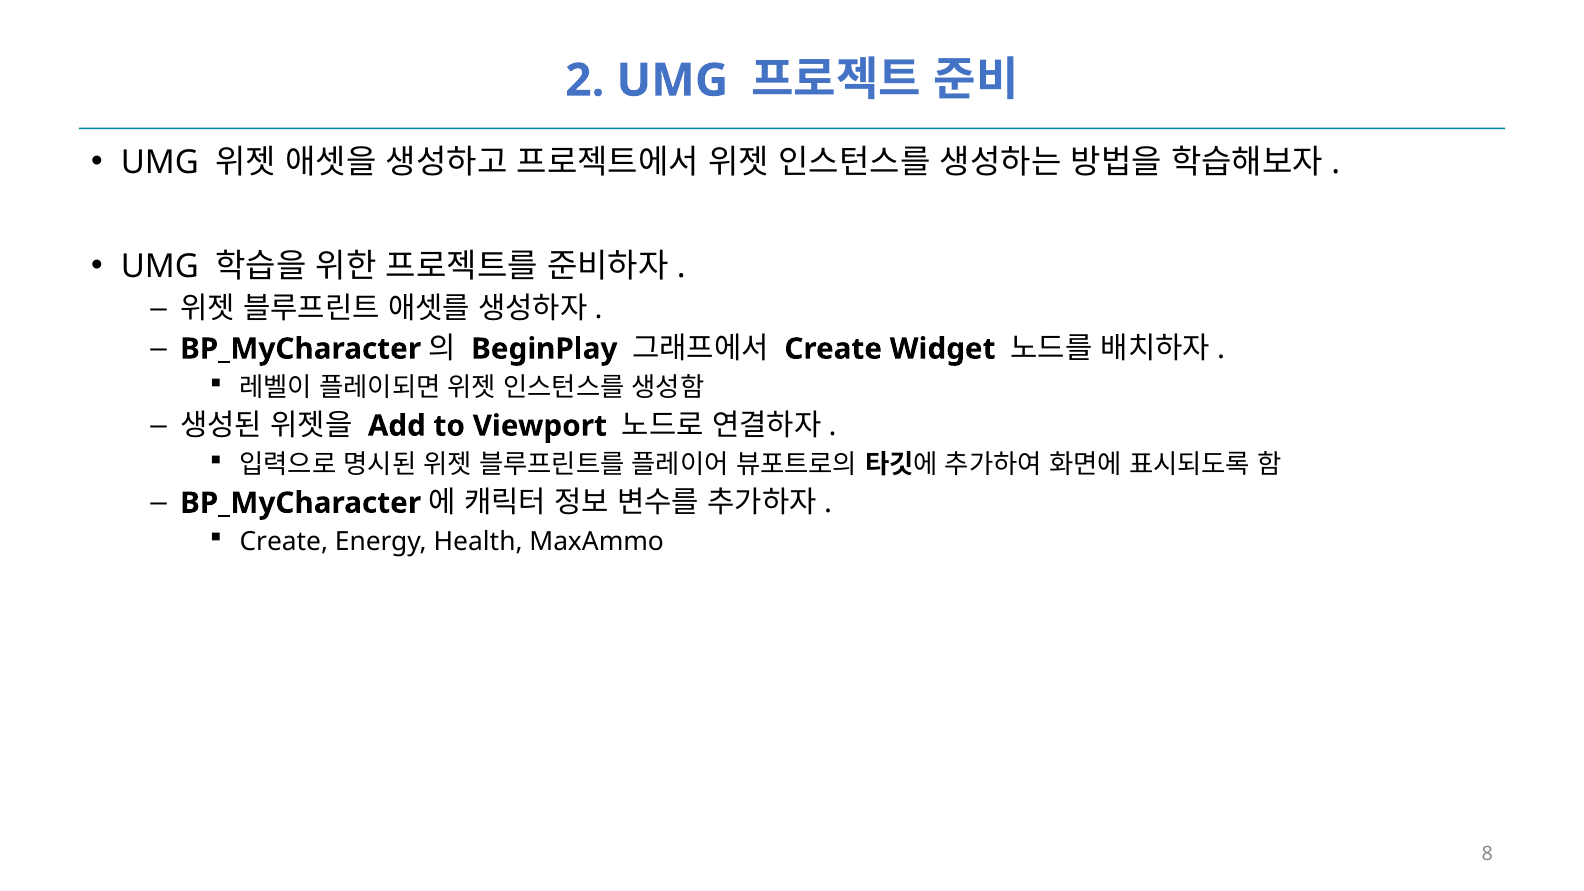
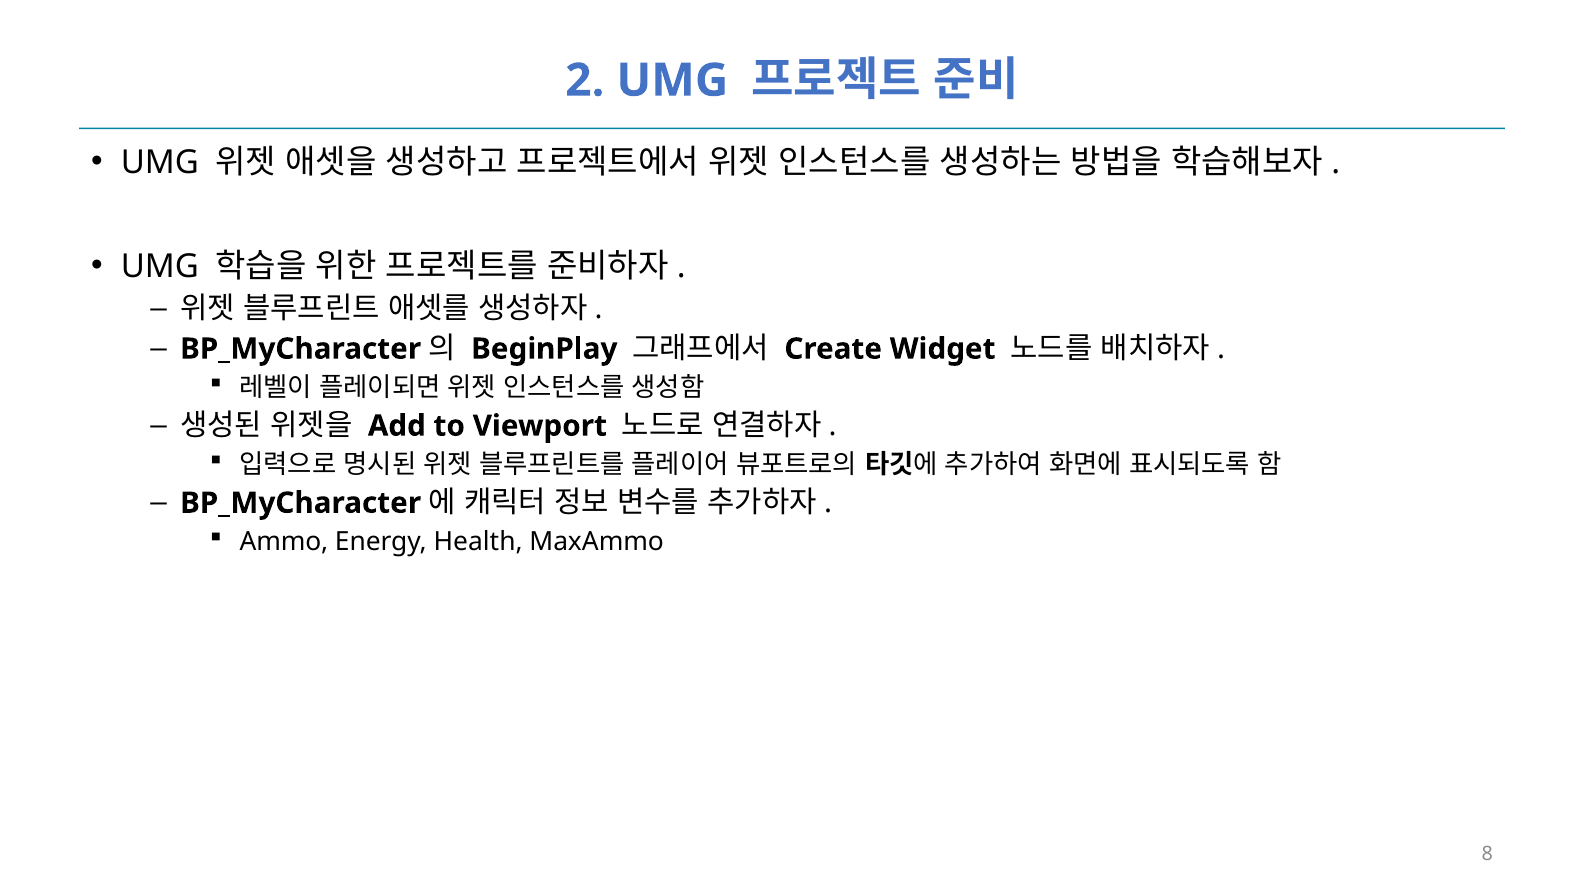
Create at (284, 541): Create -> Ammo
